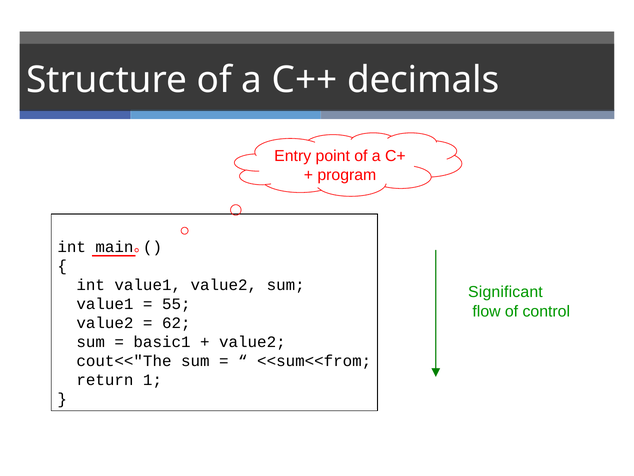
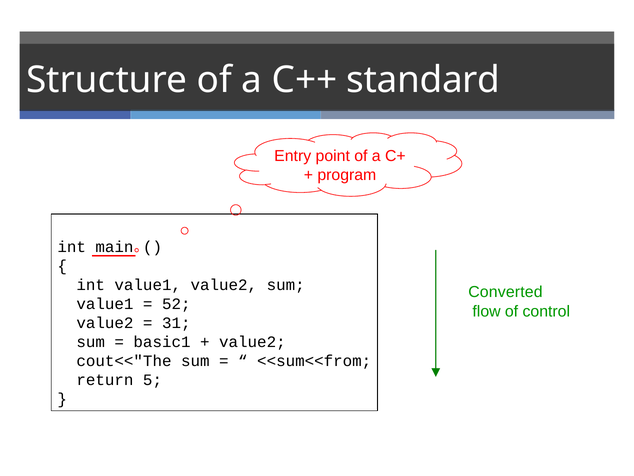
decimals: decimals -> standard
Significant: Significant -> Converted
55: 55 -> 52
62: 62 -> 31
1: 1 -> 5
